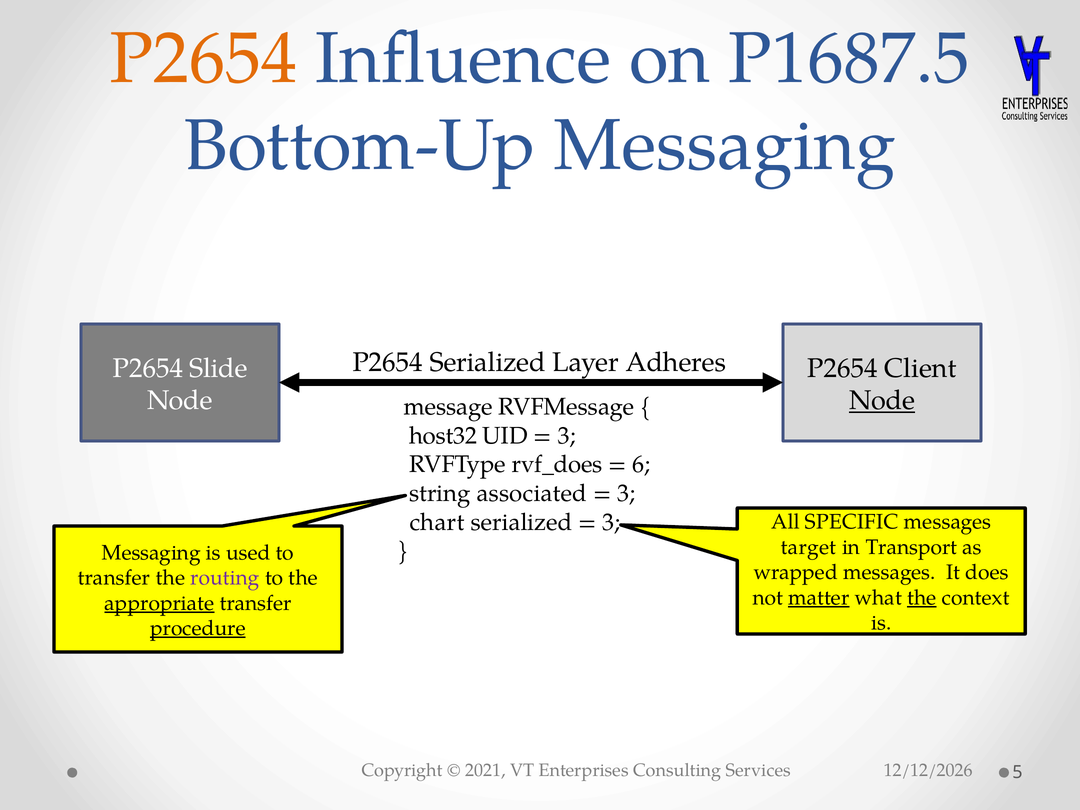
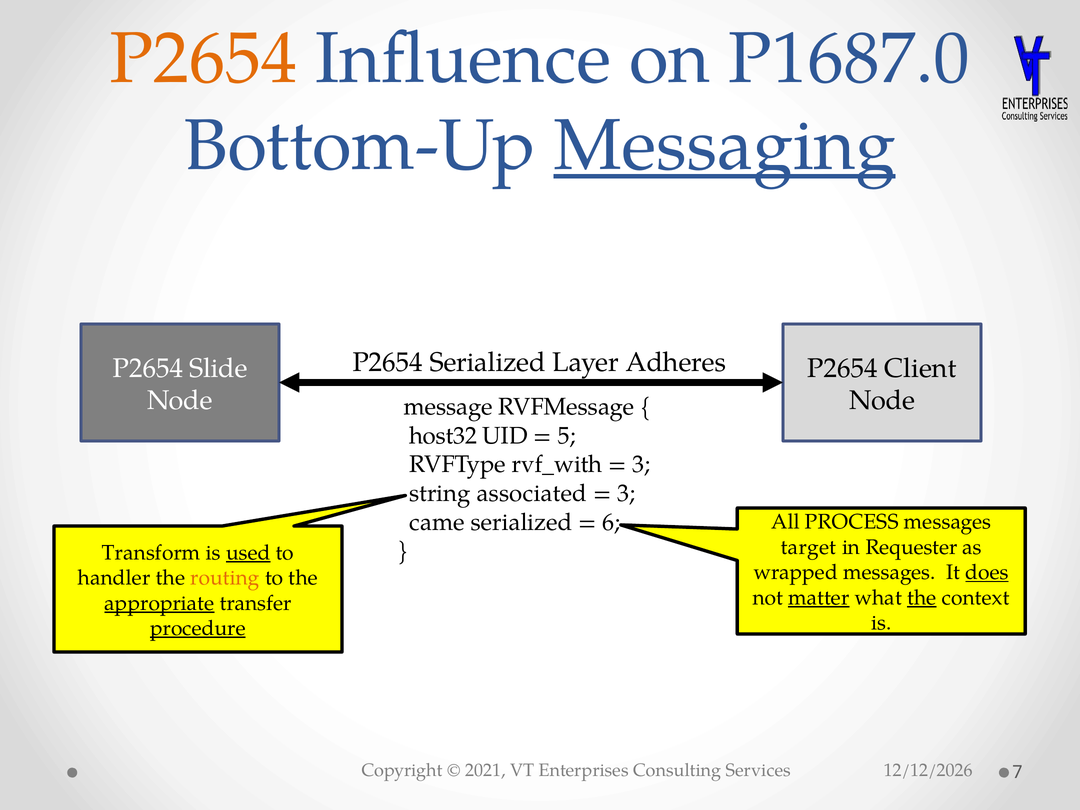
P1687.5: P1687.5 -> P1687.0
Messaging at (725, 145) underline: none -> present
Node at (882, 401) underline: present -> none
3 at (567, 436): 3 -> 5
rvf_does: rvf_does -> rvf_with
6 at (641, 465): 6 -> 3
chart: chart -> came
3 at (611, 522): 3 -> 6
SPECIFIC: SPECIFIC -> PROCESS
Transport: Transport -> Requester
Messaging at (151, 553): Messaging -> Transform
used underline: none -> present
does underline: none -> present
transfer at (114, 578): transfer -> handler
routing colour: purple -> orange
5: 5 -> 7
